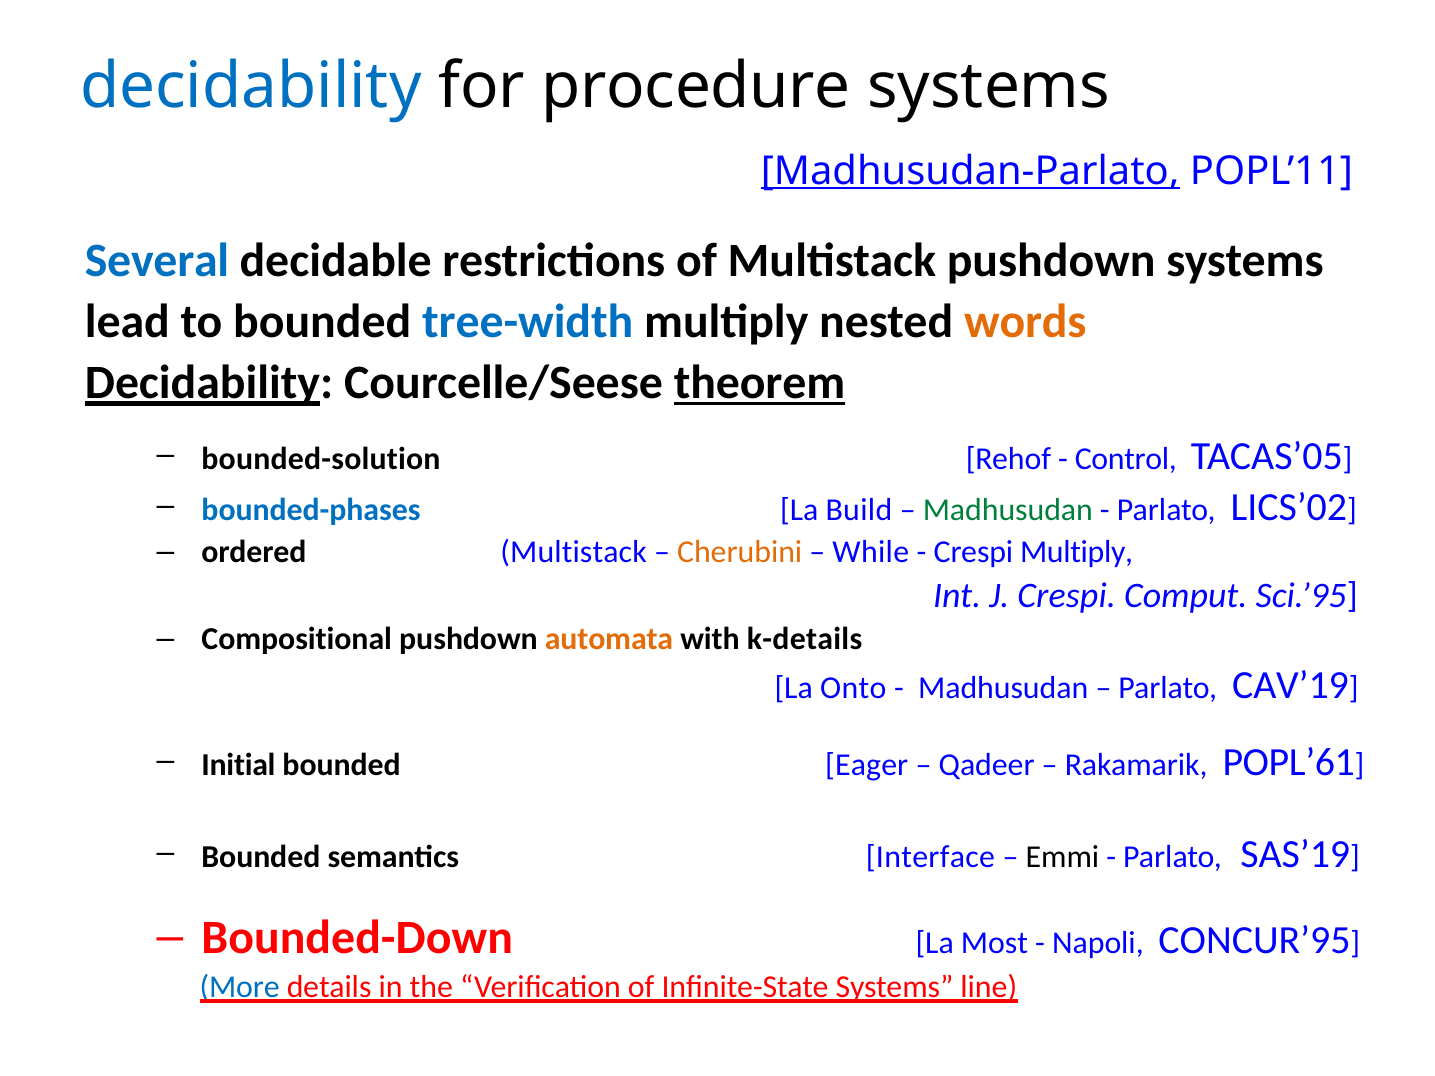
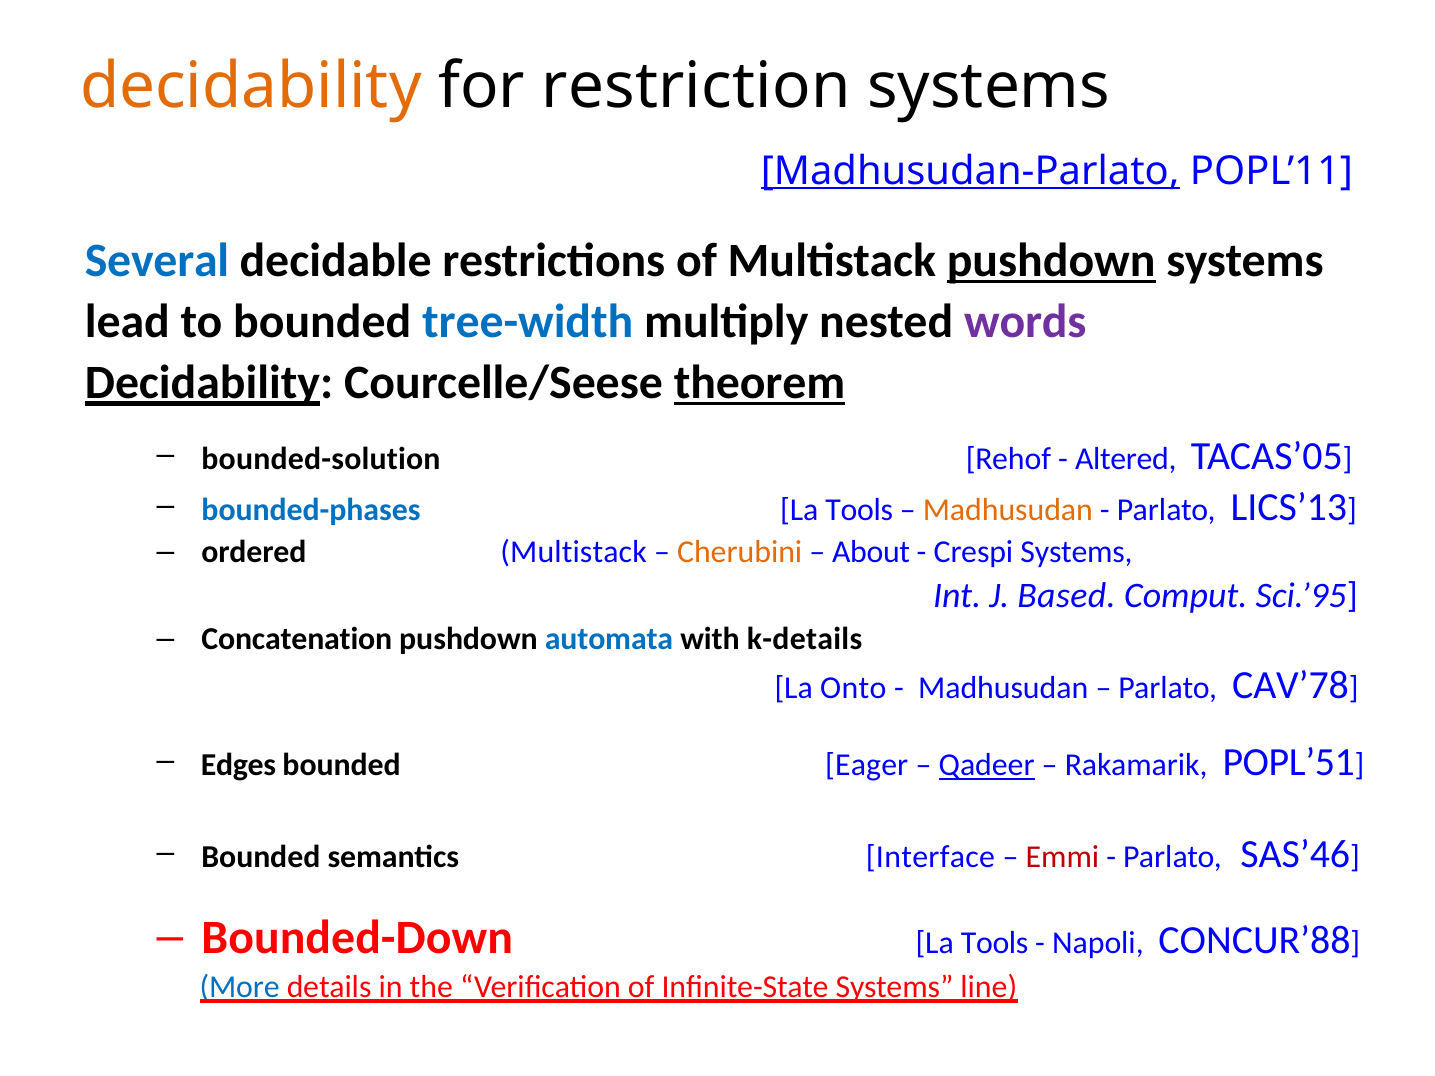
decidability at (251, 87) colour: blue -> orange
procedure: procedure -> restriction
pushdown at (1051, 261) underline: none -> present
words colour: orange -> purple
Control: Control -> Altered
Build at (859, 510): Build -> Tools
Madhusudan at (1008, 510) colour: green -> orange
LICS’02: LICS’02 -> LICS’13
While: While -> About
Crespi Multiply: Multiply -> Systems
J Crespi: Crespi -> Based
Compositional: Compositional -> Concatenation
automata colour: orange -> blue
CAV’19: CAV’19 -> CAV’78
Initial: Initial -> Edges
Qadeer underline: none -> present
POPL’61: POPL’61 -> POPL’51
Emmi colour: black -> red
SAS’19: SAS’19 -> SAS’46
Most at (994, 943): Most -> Tools
CONCUR’95: CONCUR’95 -> CONCUR’88
